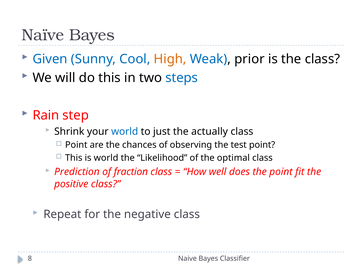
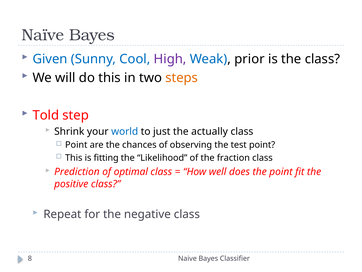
High colour: orange -> purple
steps colour: blue -> orange
Rain: Rain -> Told
is world: world -> fitting
optimal: optimal -> fraction
fraction: fraction -> optimal
